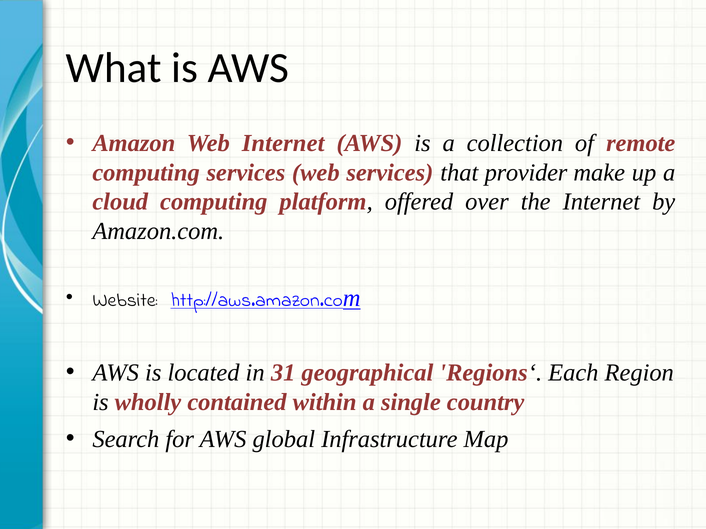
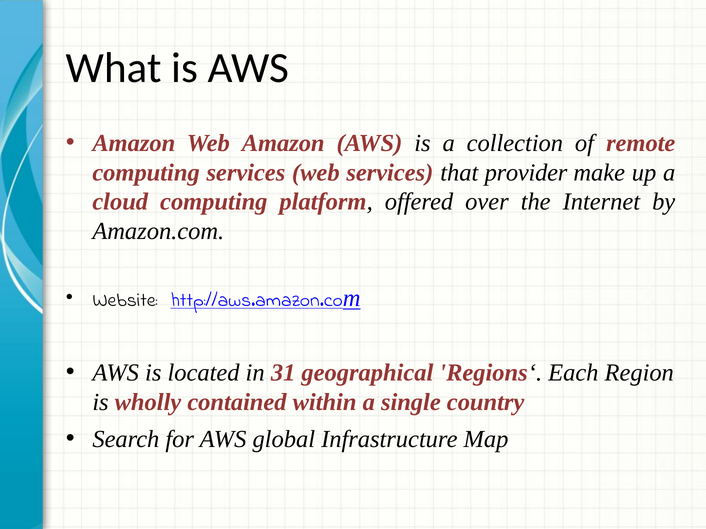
Web Internet: Internet -> Amazon
